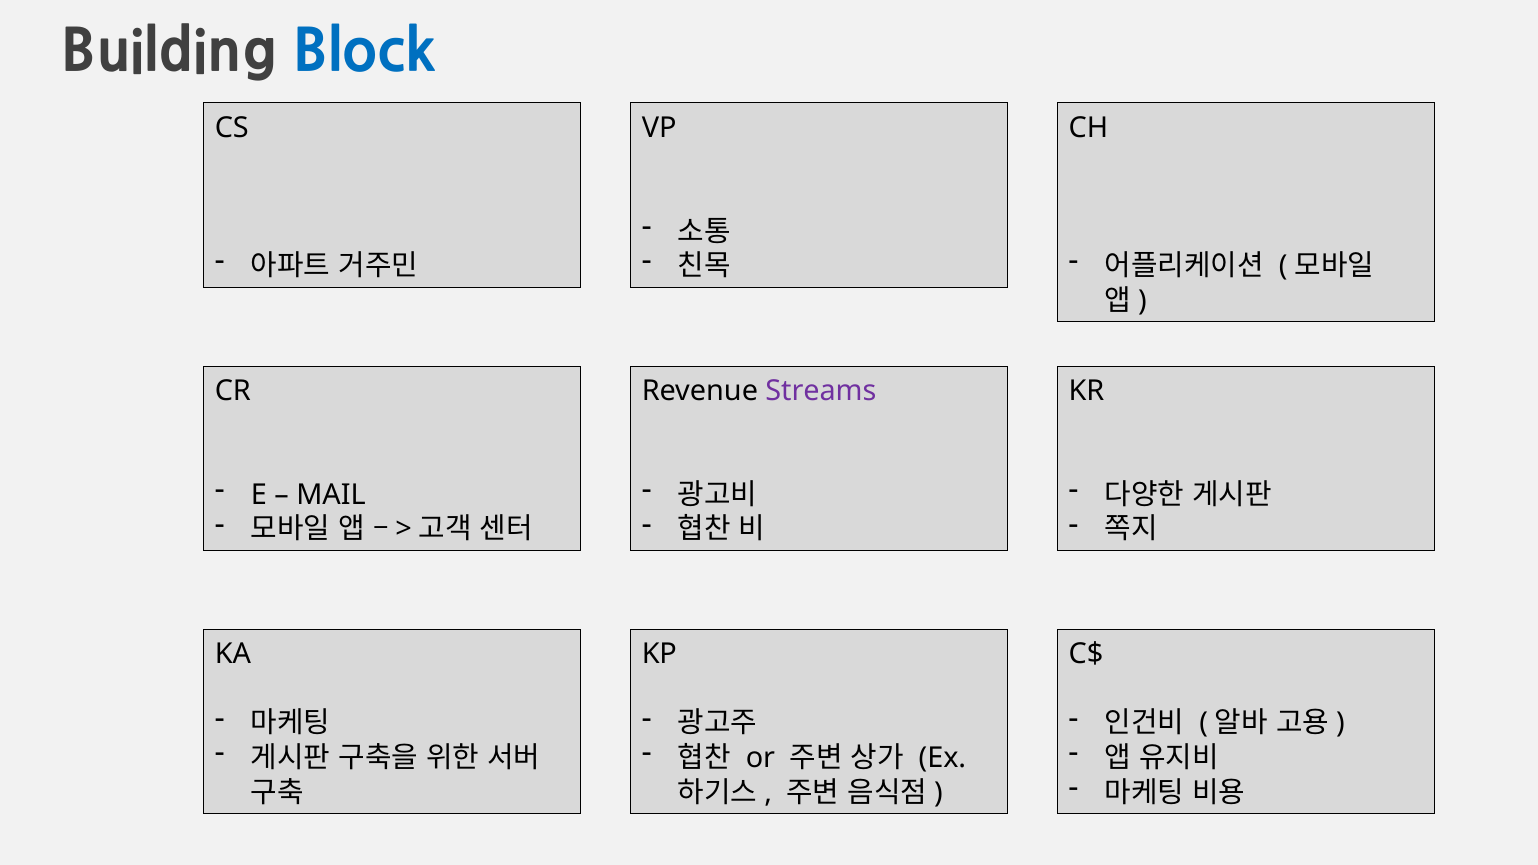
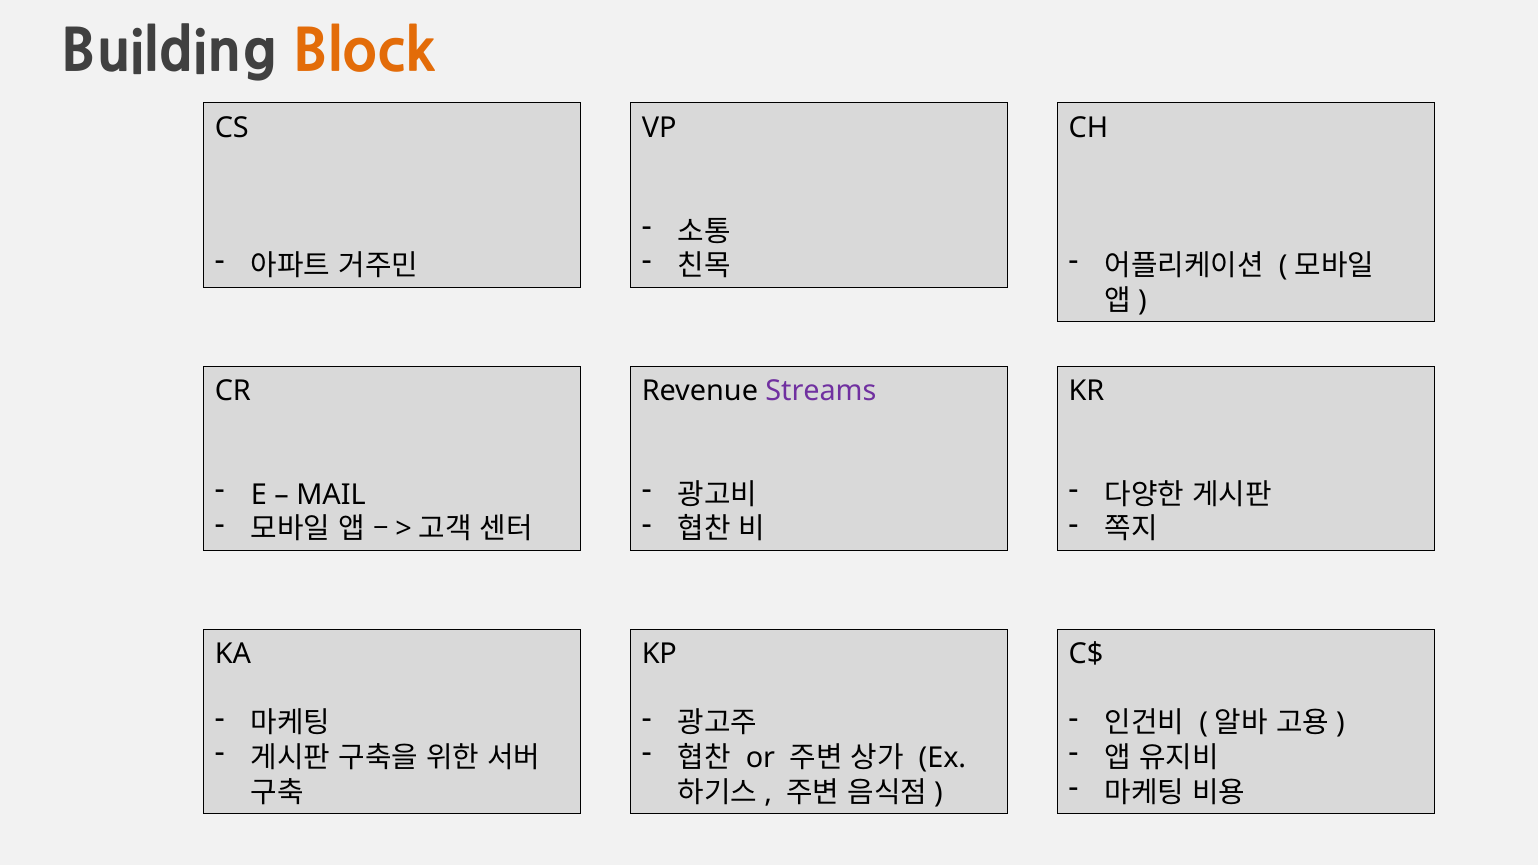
Block colour: blue -> orange
